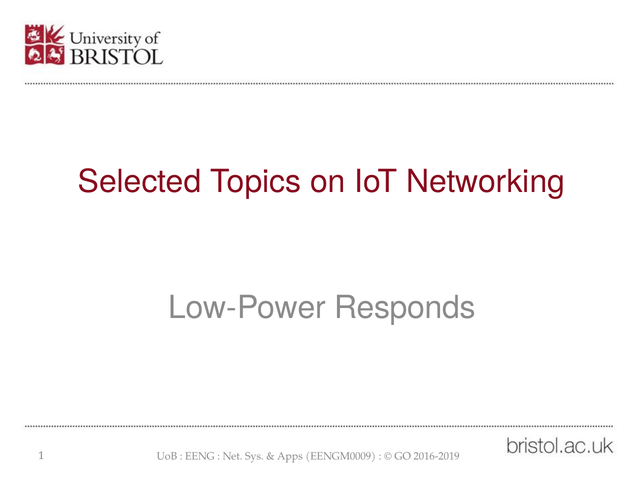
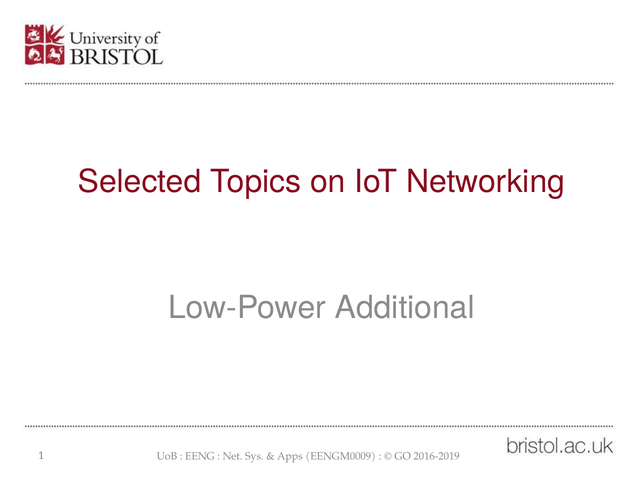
Responds: Responds -> Additional
